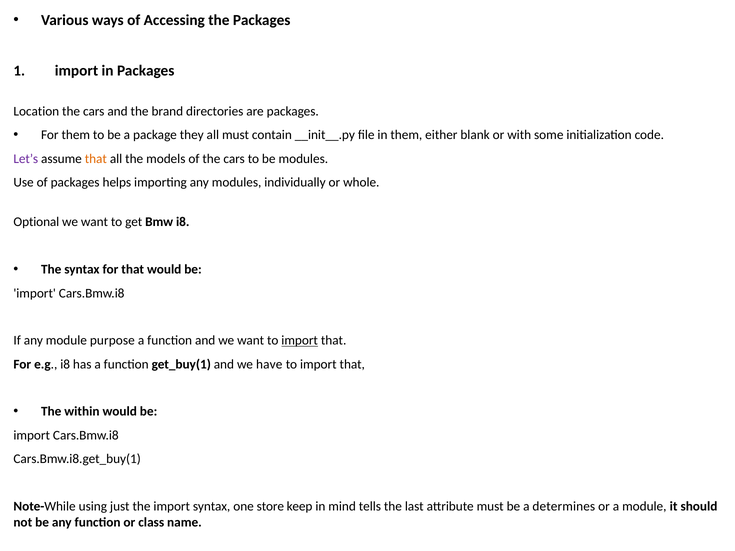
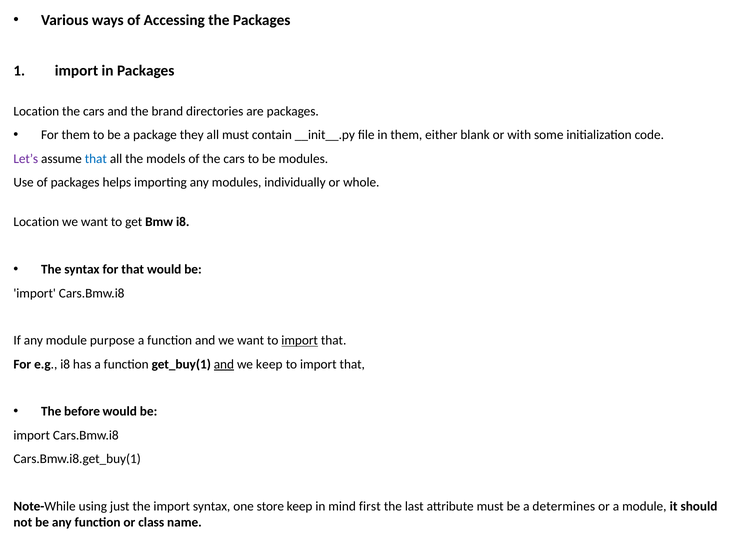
that at (96, 159) colour: orange -> blue
Optional at (36, 222): Optional -> Location
and at (224, 364) underline: none -> present
we have: have -> keep
within: within -> before
tells: tells -> first
